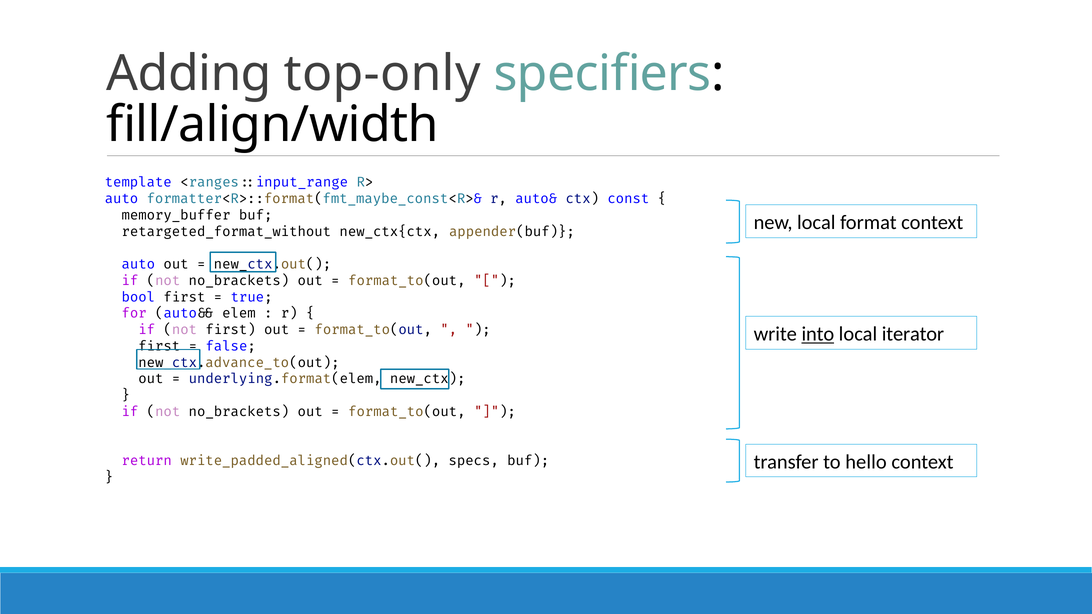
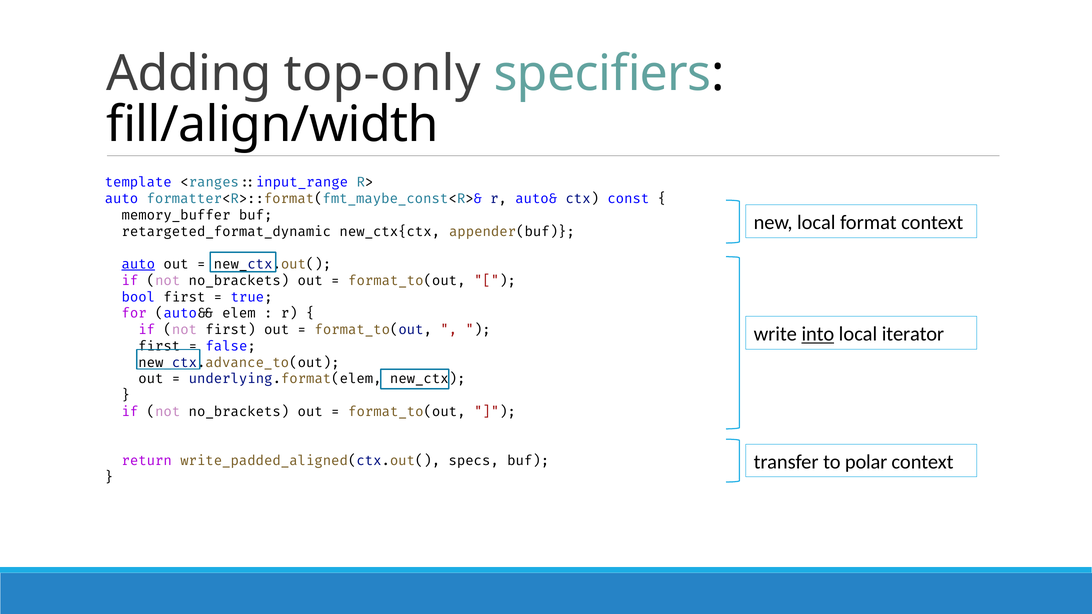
retargeted_format_without: retargeted_format_without -> retargeted_format_dynamic
auto at (138, 264) underline: none -> present
hello: hello -> polar
